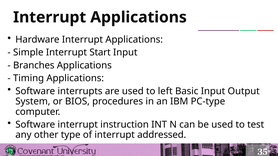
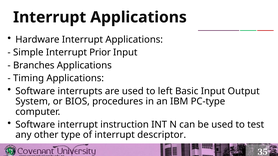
Start: Start -> Prior
addressed: addressed -> descriptor
